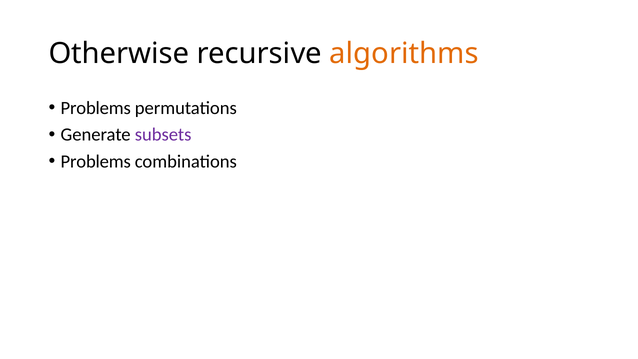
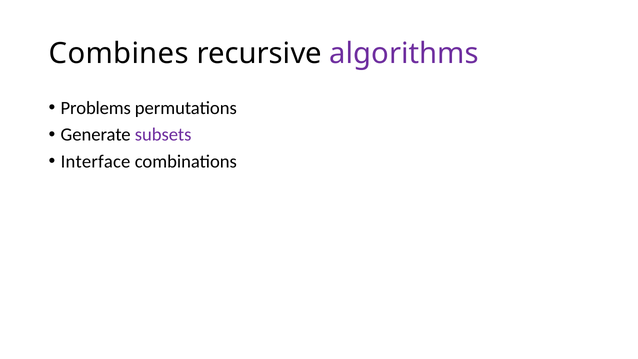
Otherwise: Otherwise -> Combines
algorithms colour: orange -> purple
Problems at (96, 161): Problems -> Interface
